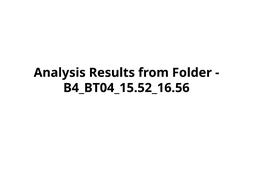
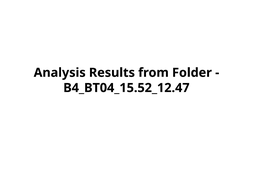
B4_BT04_15.52_16.56: B4_BT04_15.52_16.56 -> B4_BT04_15.52_12.47
